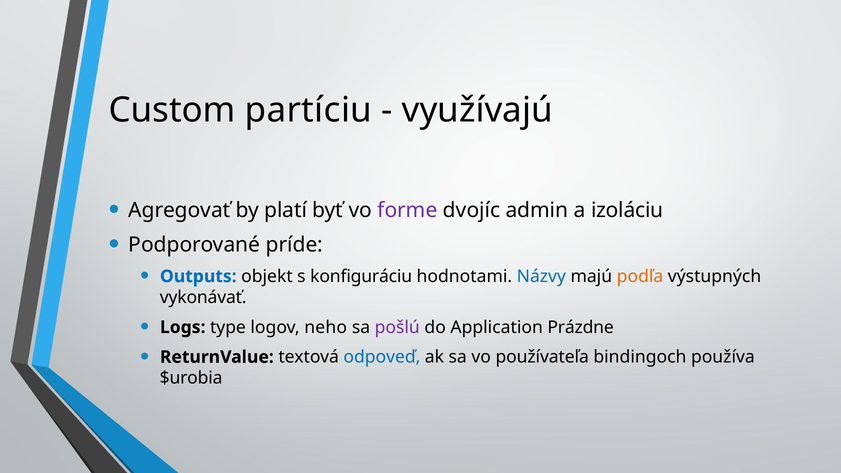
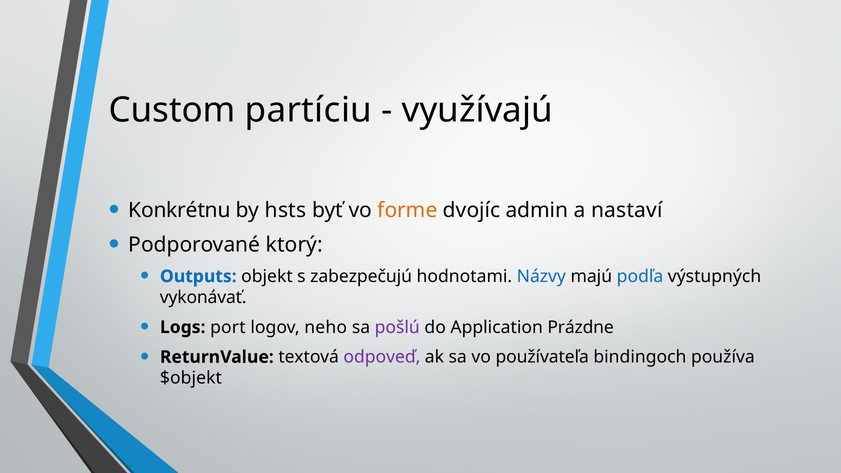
Agregovať: Agregovať -> Konkrétnu
platí: platí -> hsts
forme colour: purple -> orange
izoláciu: izoláciu -> nastaví
príde: príde -> ktorý
konfiguráciu: konfiguráciu -> zabezpečujú
podľa colour: orange -> blue
type: type -> port
odpoveď colour: blue -> purple
$urobia: $urobia -> $objekt
